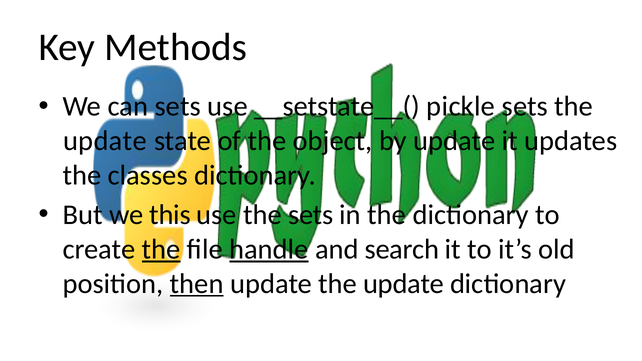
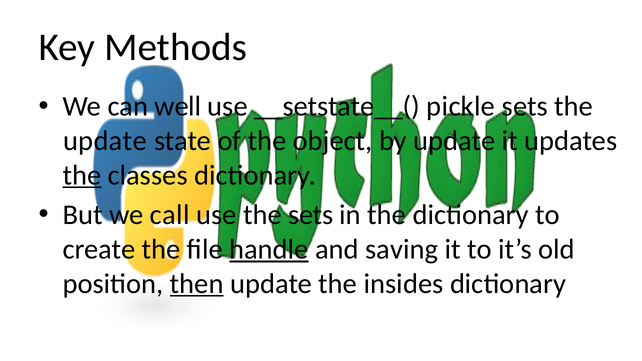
can sets: sets -> well
the at (82, 175) underline: none -> present
this: this -> call
the at (161, 249) underline: present -> none
search: search -> saving
update the update: update -> insides
